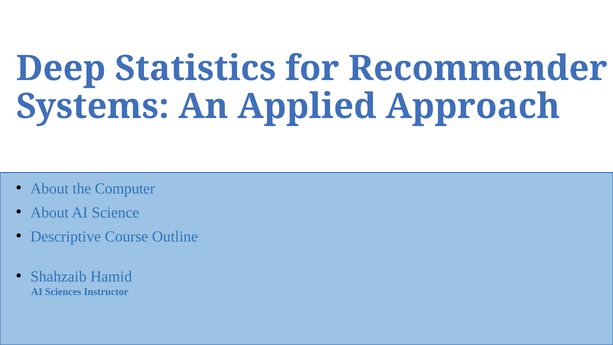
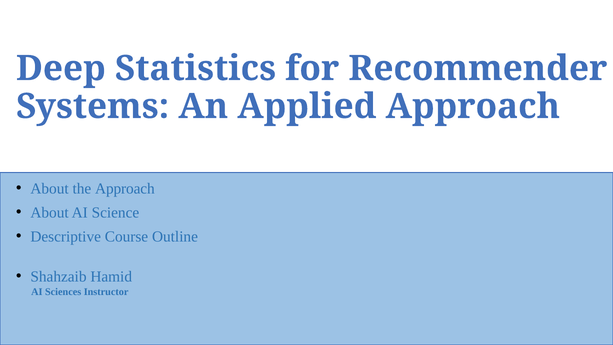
the Computer: Computer -> Approach
